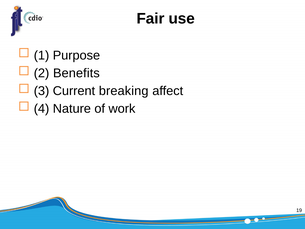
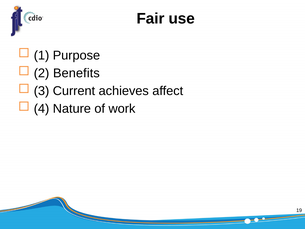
breaking: breaking -> achieves
